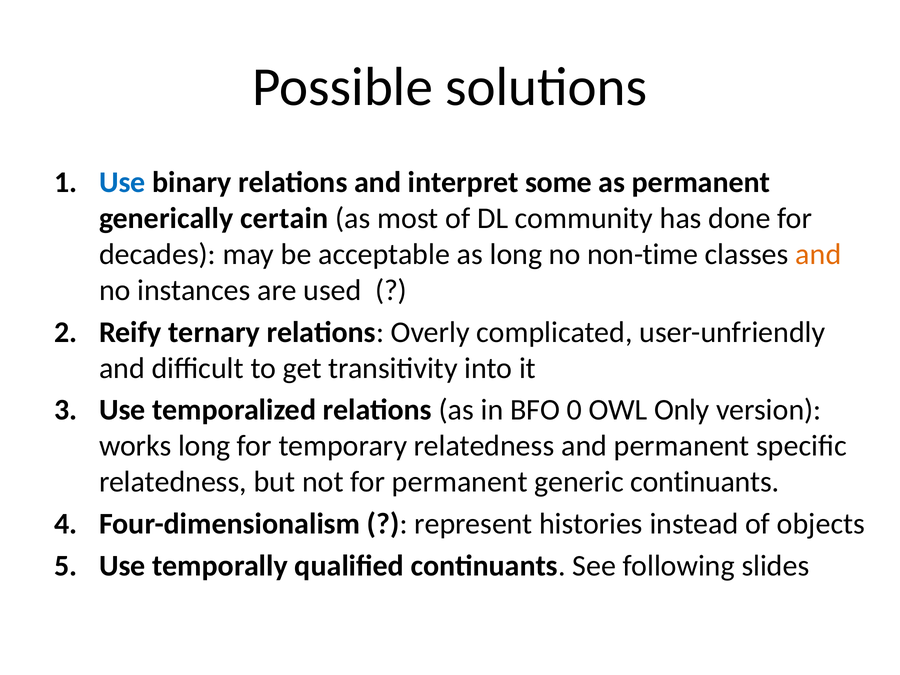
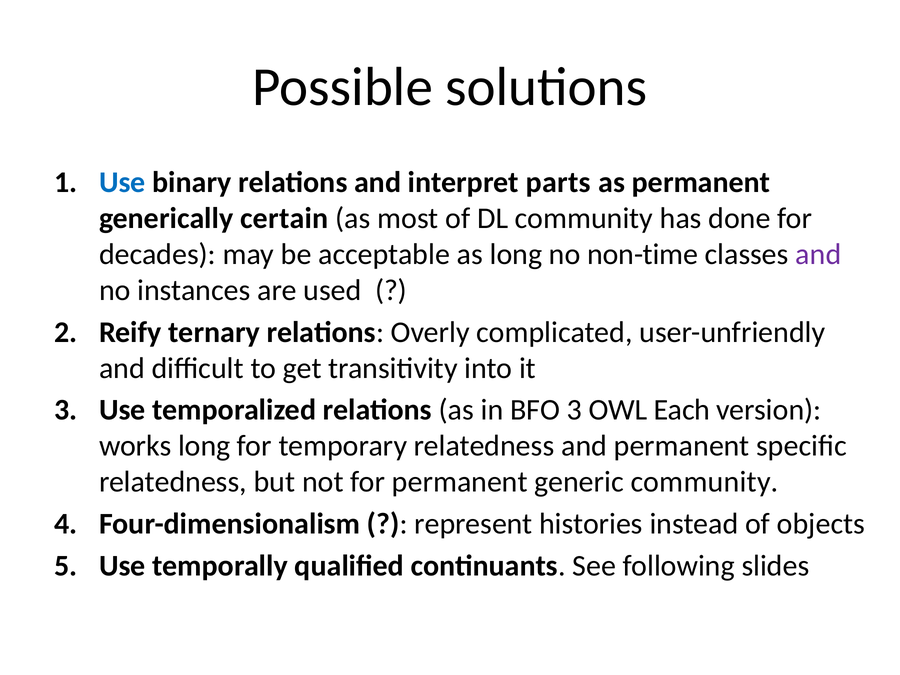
some: some -> parts
and at (818, 254) colour: orange -> purple
BFO 0: 0 -> 3
Only: Only -> Each
generic continuants: continuants -> community
